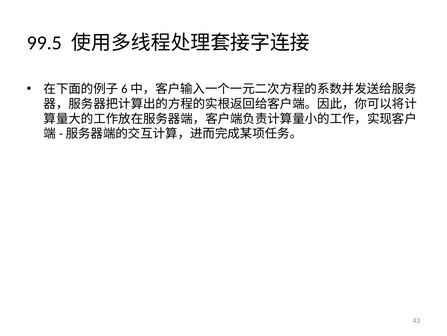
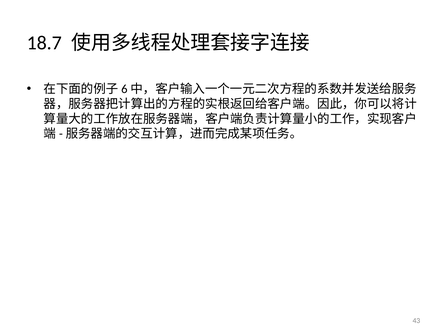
99.5: 99.5 -> 18.7
